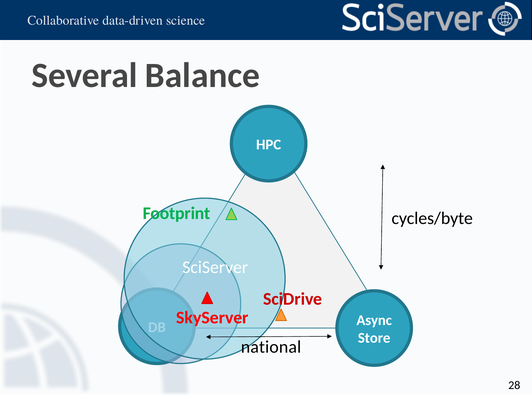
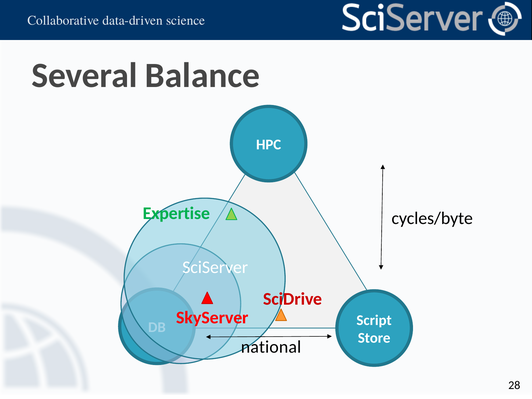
Footprint: Footprint -> Expertise
Async: Async -> Script
